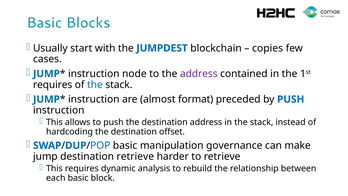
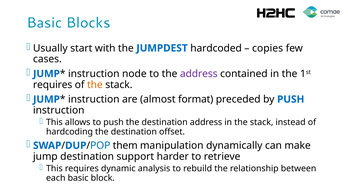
blockchain: blockchain -> hardcoded
the at (95, 85) colour: blue -> orange
basic at (125, 145): basic -> them
governance: governance -> dynamically
destination retrieve: retrieve -> support
